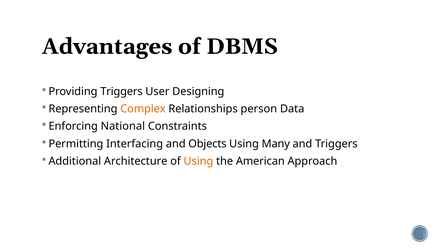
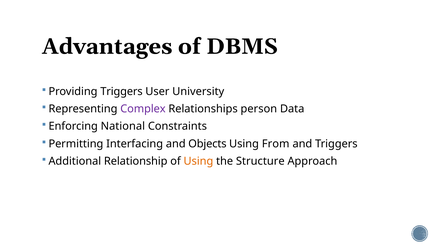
Designing: Designing -> University
Complex colour: orange -> purple
Many: Many -> From
Architecture: Architecture -> Relationship
American: American -> Structure
